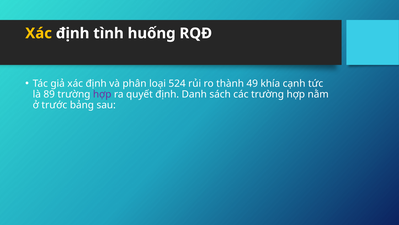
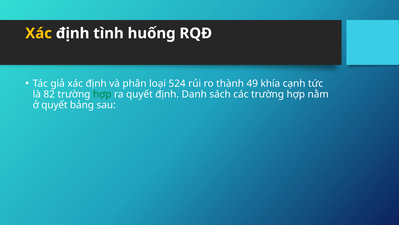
89: 89 -> 82
hợp at (102, 94) colour: purple -> green
ở trước: trước -> quyết
